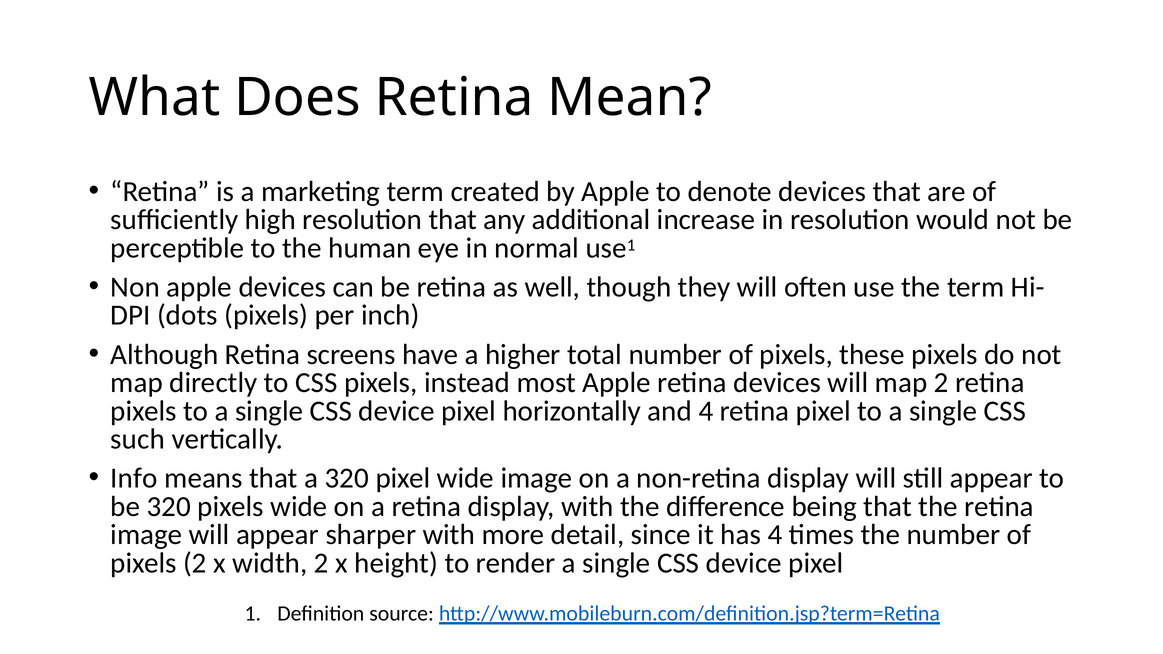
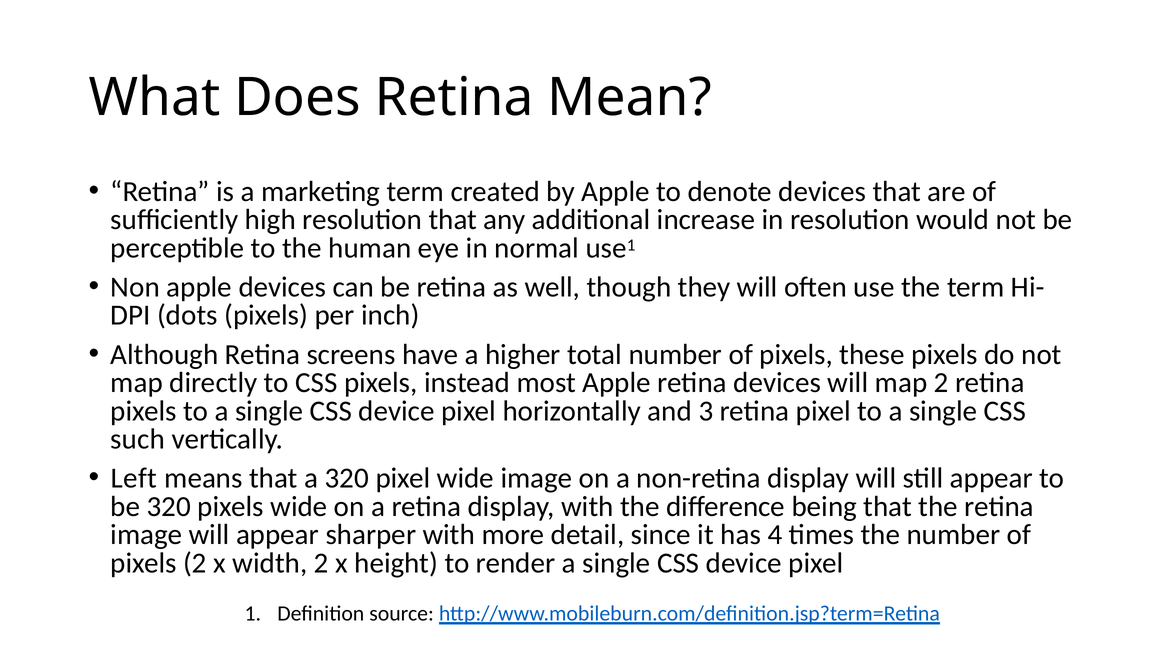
and 4: 4 -> 3
Info: Info -> Left
